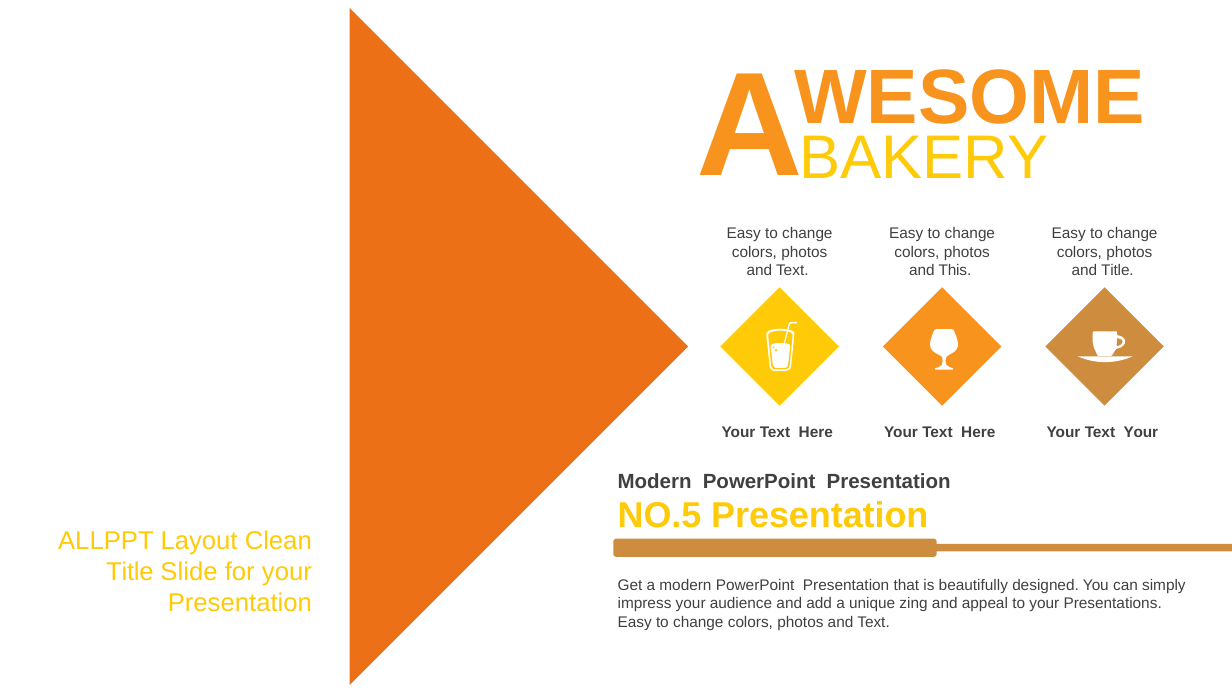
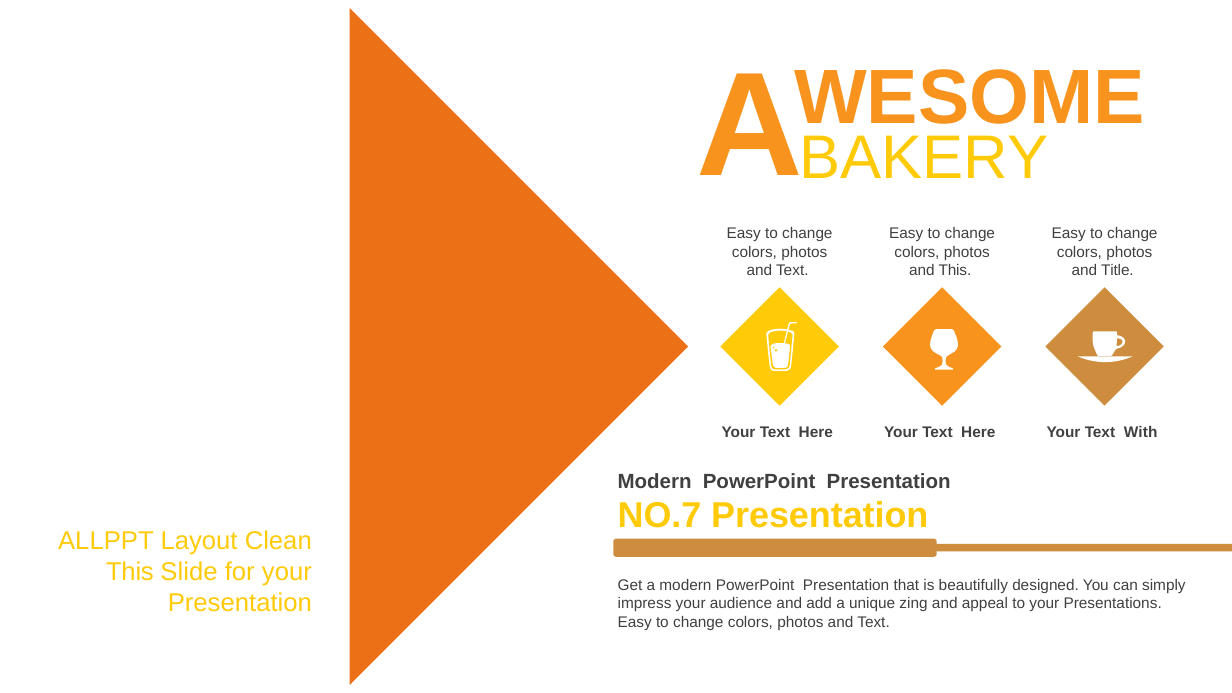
Your Text Your: Your -> With
NO.5: NO.5 -> NO.7
Title at (130, 572): Title -> This
